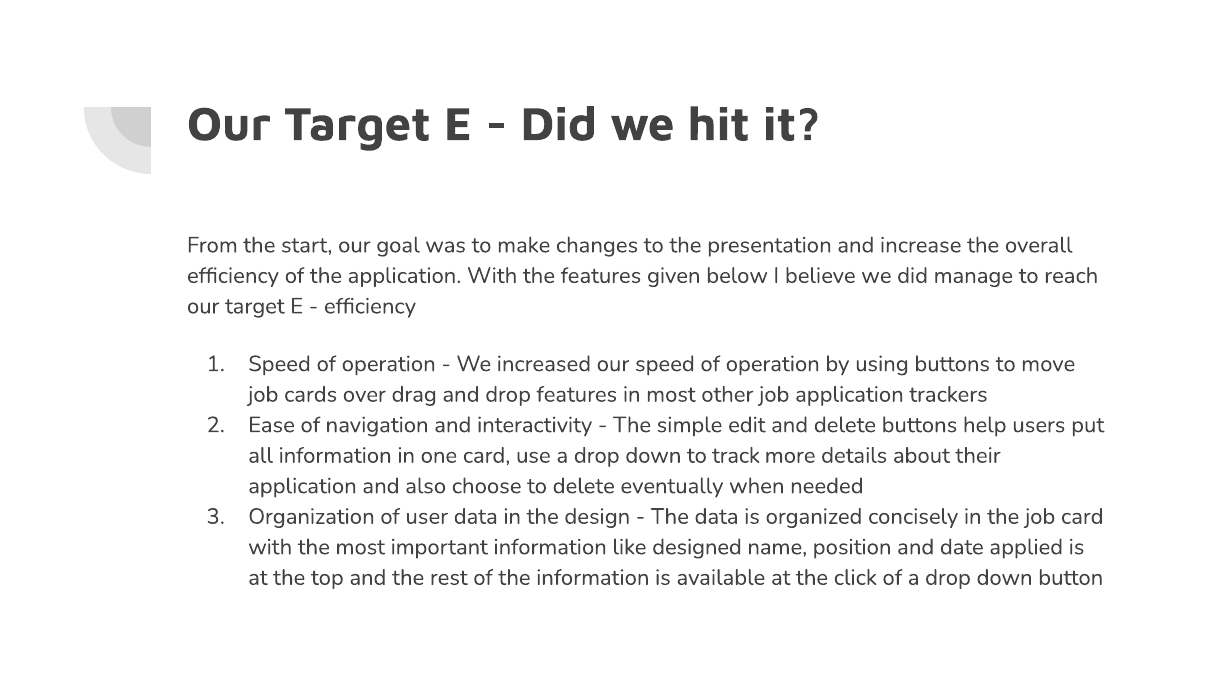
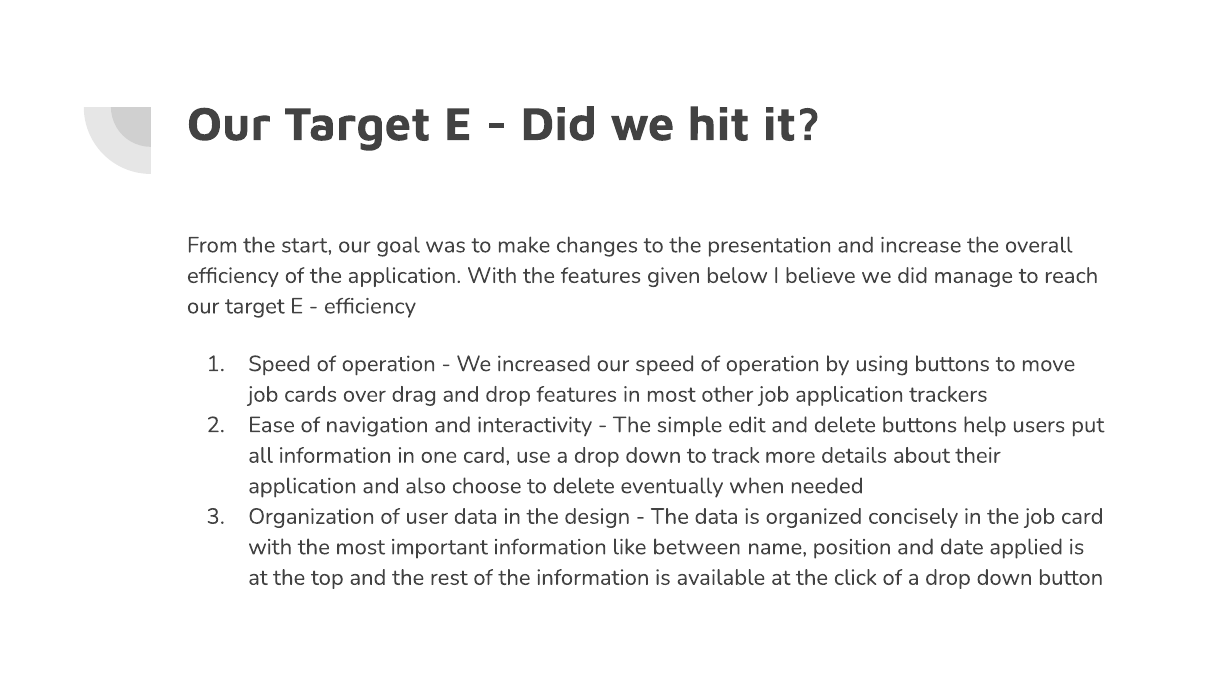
designed: designed -> between
